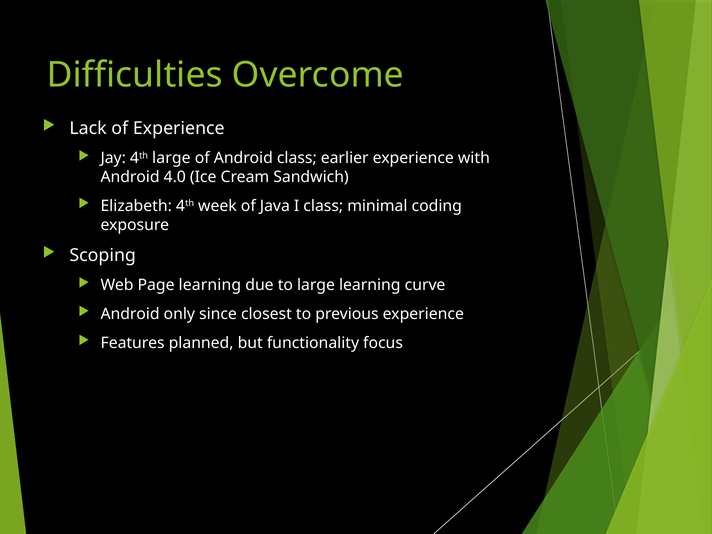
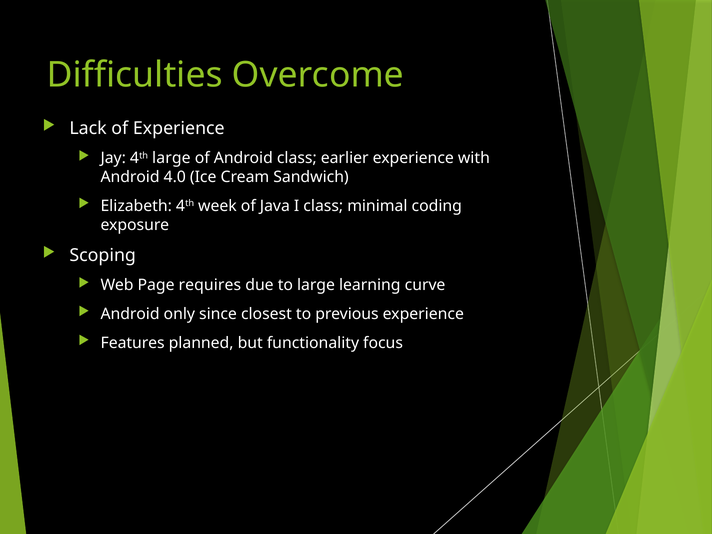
Page learning: learning -> requires
